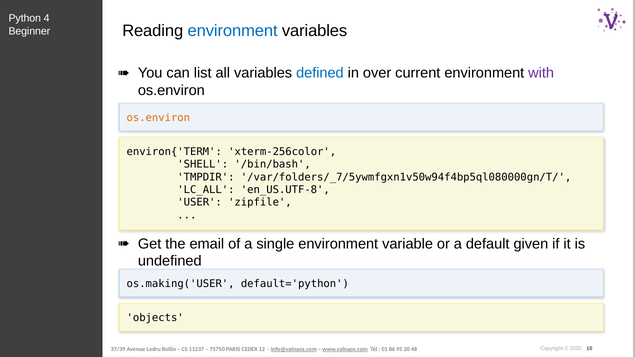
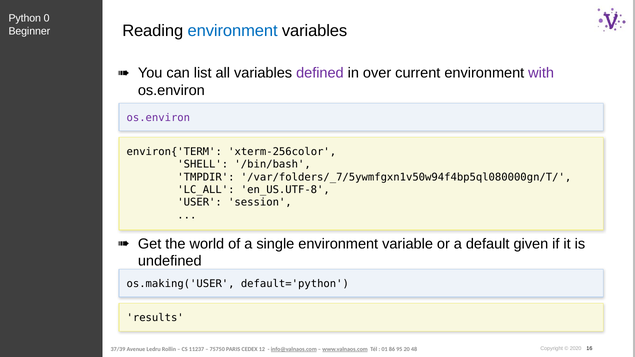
4: 4 -> 0
defined colour: blue -> purple
os.environ at (158, 118) colour: orange -> purple
zipfile: zipfile -> session
email: email -> world
objects: objects -> results
